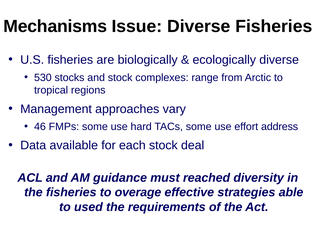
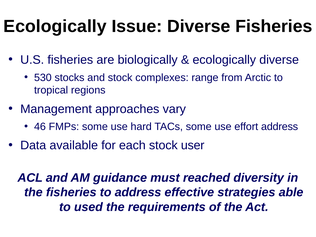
Mechanisms at (55, 26): Mechanisms -> Ecologically
deal: deal -> user
to overage: overage -> address
